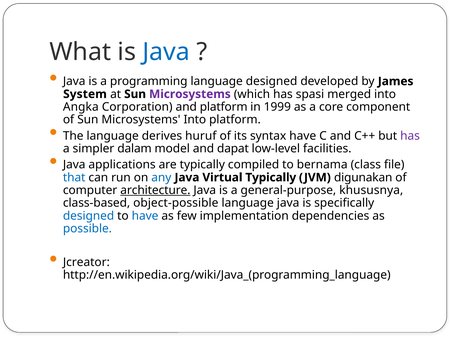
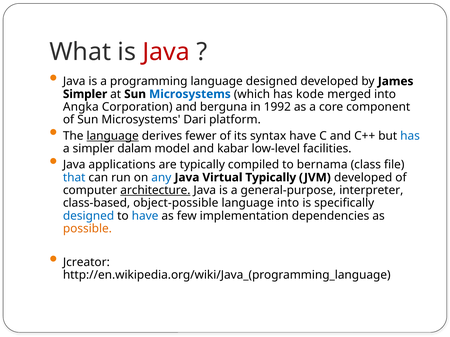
Java at (166, 52) colour: blue -> red
System at (85, 94): System -> Simpler
Microsystems at (190, 94) colour: purple -> blue
spasi: spasi -> kode
and platform: platform -> berguna
1999: 1999 -> 1992
Microsystems Into: Into -> Dari
language at (113, 136) underline: none -> present
huruf: huruf -> fewer
has at (410, 136) colour: purple -> blue
dapat: dapat -> kabar
JVM digunakan: digunakan -> developed
khususnya: khususnya -> interpreter
language java: java -> into
possible colour: blue -> orange
